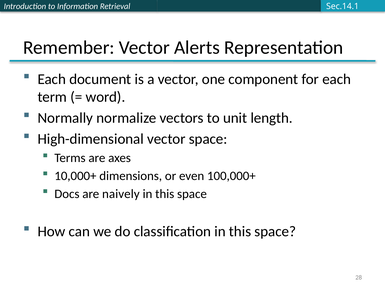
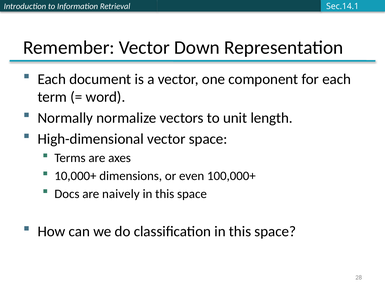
Alerts: Alerts -> Down
